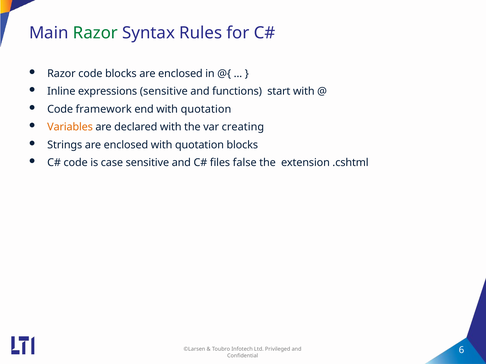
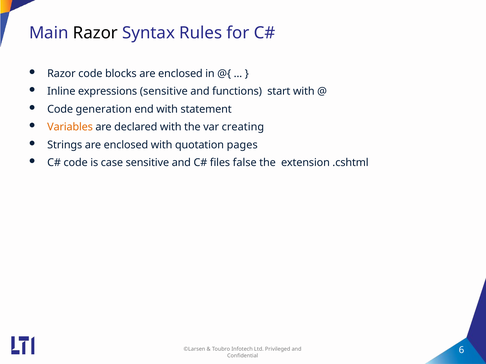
Razor at (95, 33) colour: green -> black
framework: framework -> generation
end with quotation: quotation -> statement
quotation blocks: blocks -> pages
